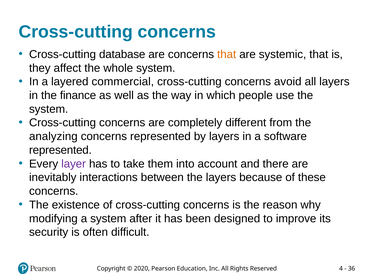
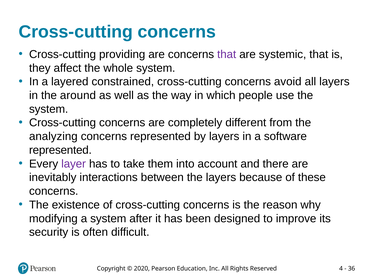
database: database -> providing
that at (227, 54) colour: orange -> purple
commercial: commercial -> constrained
finance: finance -> around
